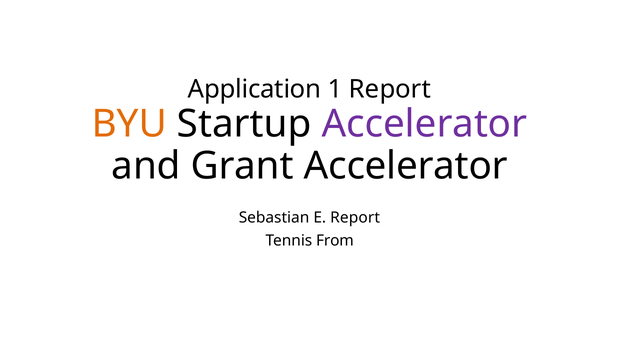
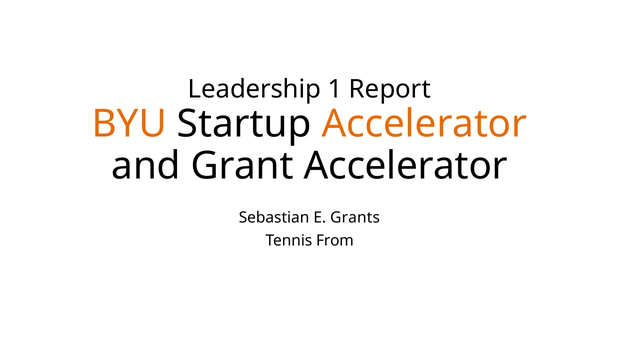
Application: Application -> Leadership
Accelerator at (424, 124) colour: purple -> orange
E Report: Report -> Grants
